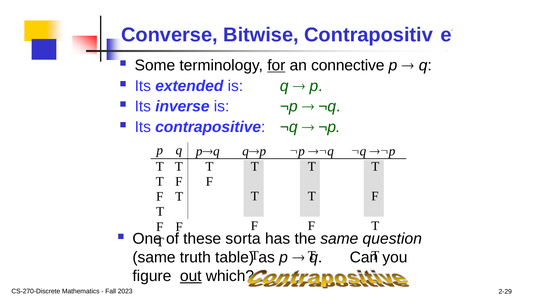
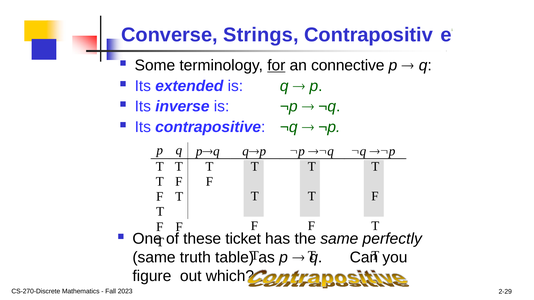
Bitwise: Bitwise -> Strings
sorta: sorta -> ticket
question: question -> perfectly
out underline: present -> none
